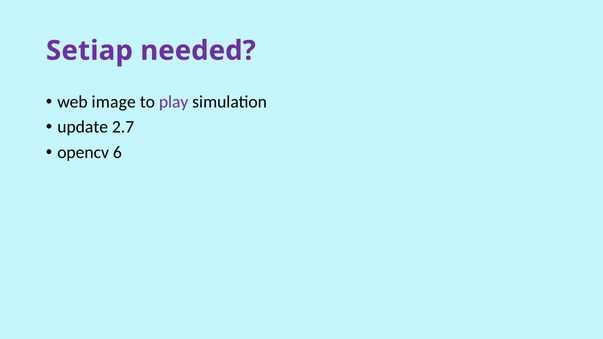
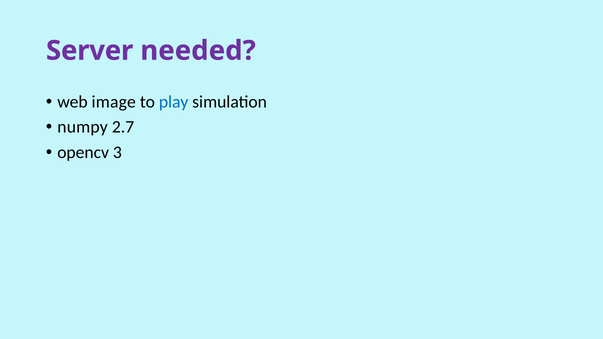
Setiap: Setiap -> Server
play colour: purple -> blue
update: update -> numpy
6: 6 -> 3
